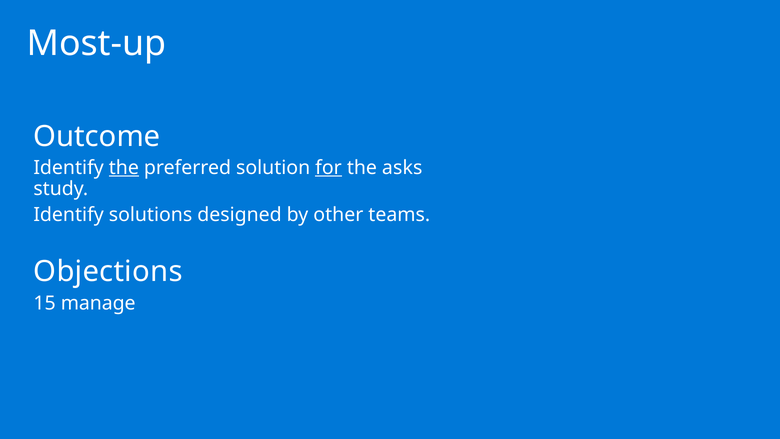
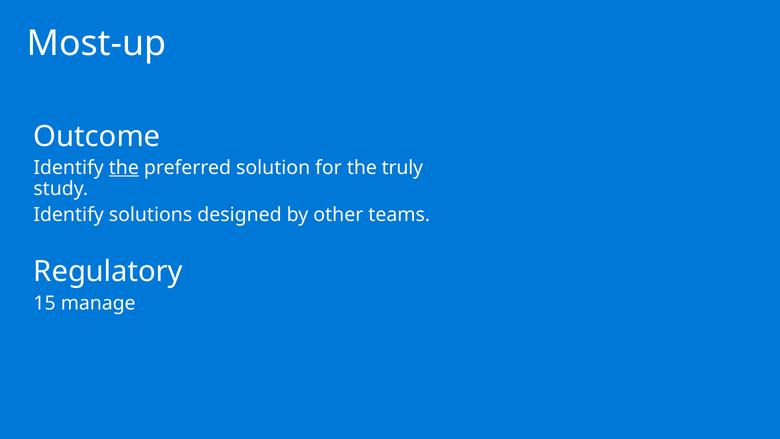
for underline: present -> none
asks: asks -> truly
Objections: Objections -> Regulatory
